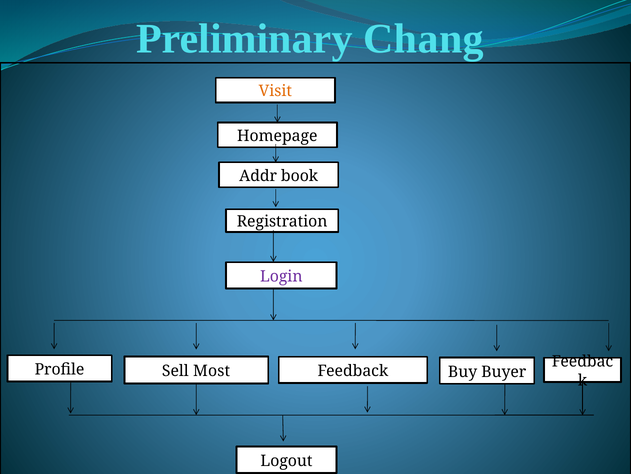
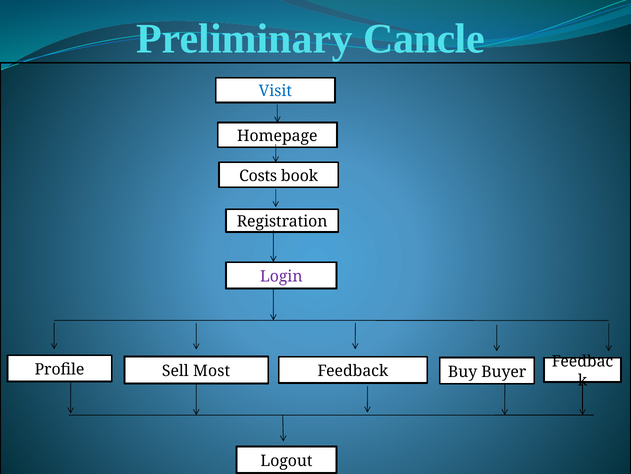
Chang: Chang -> Cancle
Visit colour: orange -> blue
Addr: Addr -> Costs
